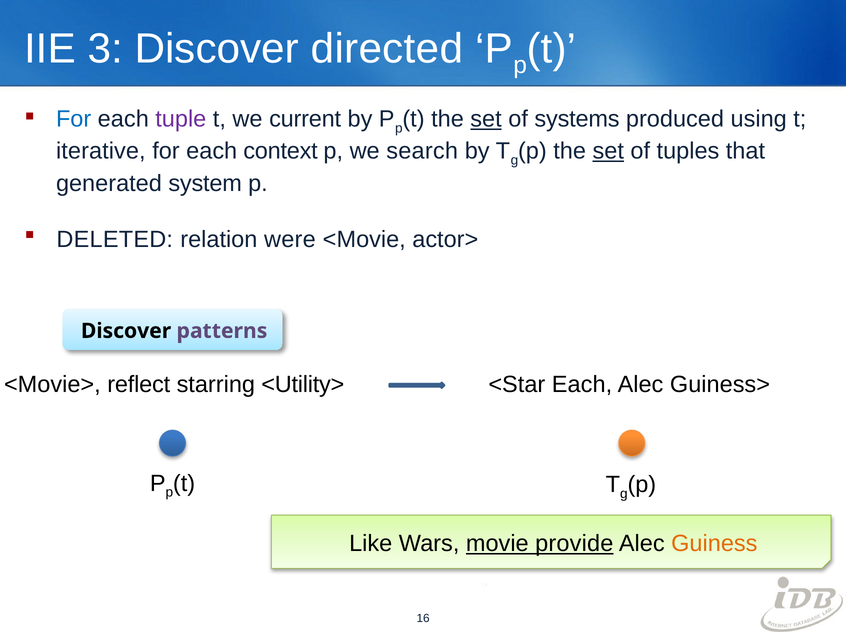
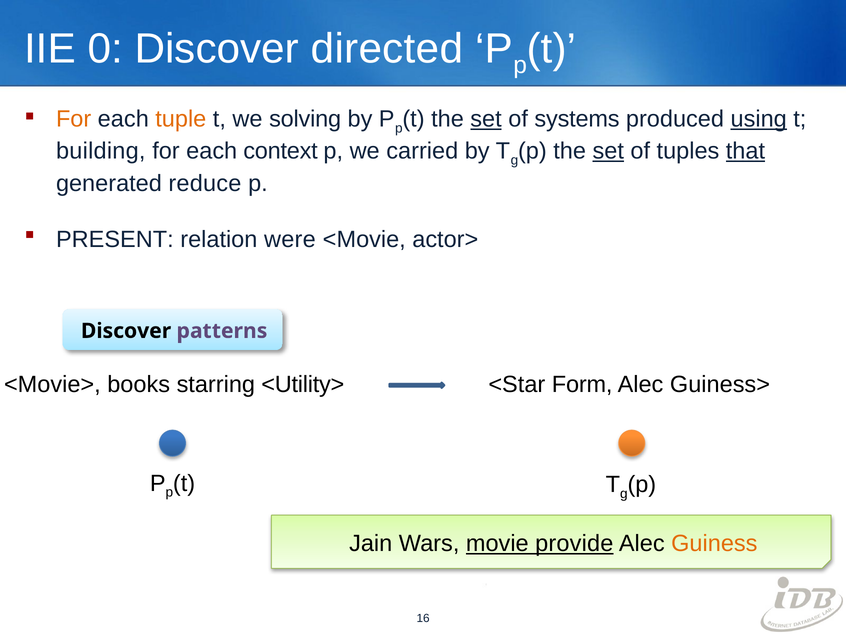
3: 3 -> 0
For at (74, 119) colour: blue -> orange
tuple colour: purple -> orange
current: current -> solving
using underline: none -> present
iterative: iterative -> building
search: search -> carried
that underline: none -> present
system: system -> reduce
DELETED: DELETED -> PRESENT
reflect: reflect -> books
<Star Each: Each -> Form
Like: Like -> Jain
